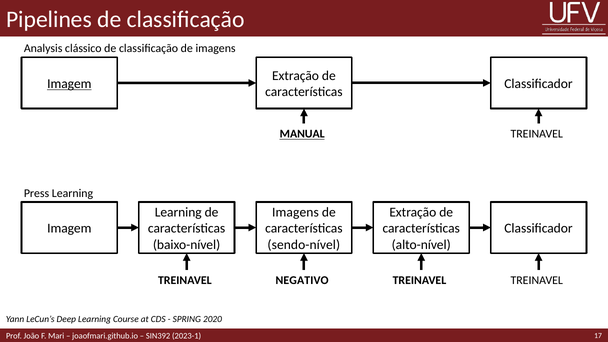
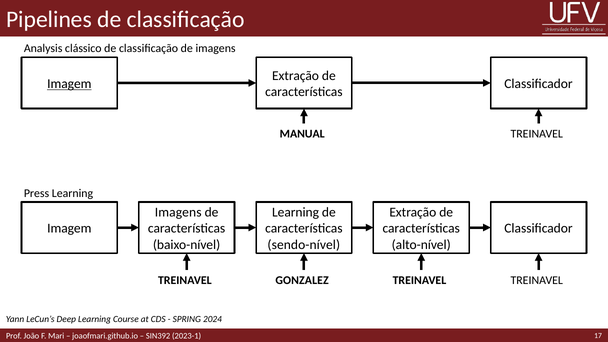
MANUAL underline: present -> none
Learning at (178, 212): Learning -> Imagens
Imagens at (295, 212): Imagens -> Learning
NEGATIVO: NEGATIVO -> GONZALEZ
2020: 2020 -> 2024
